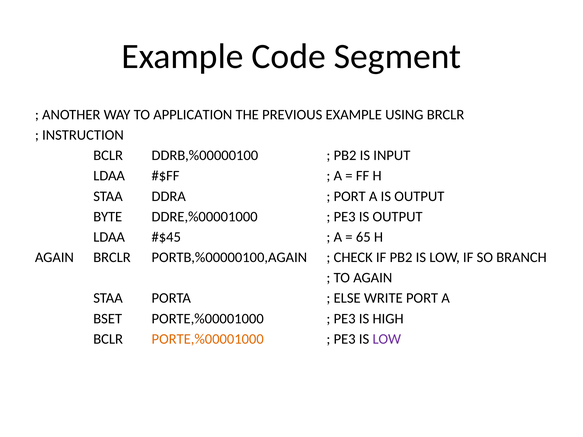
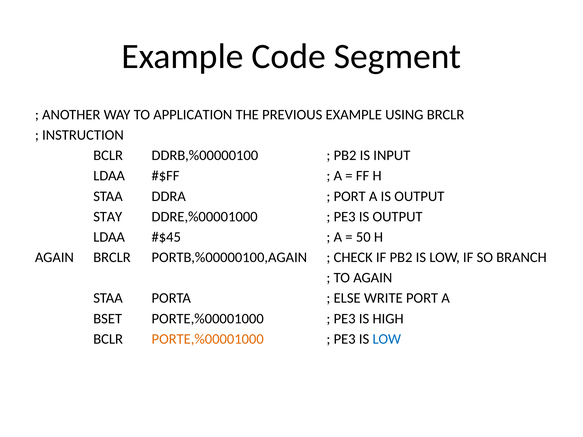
BYTE: BYTE -> STAY
65: 65 -> 50
LOW at (387, 339) colour: purple -> blue
